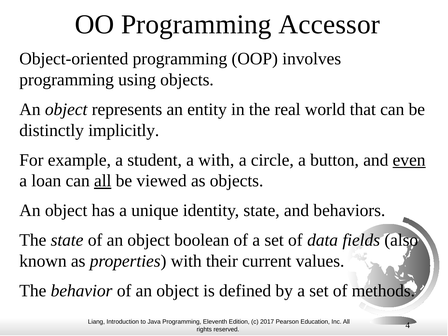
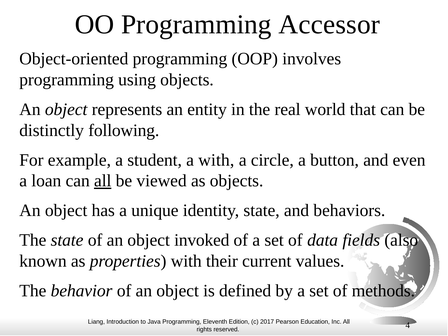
implicitly: implicitly -> following
even underline: present -> none
boolean: boolean -> invoked
